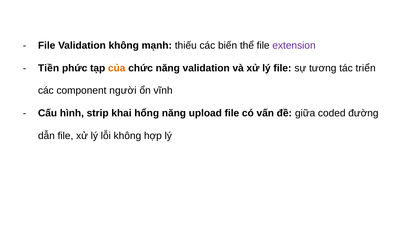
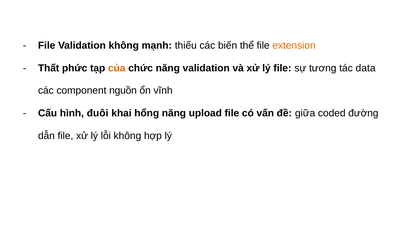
extension colour: purple -> orange
Tiền: Tiền -> Thất
triển: triển -> data
người: người -> nguồn
strip: strip -> đuôi
